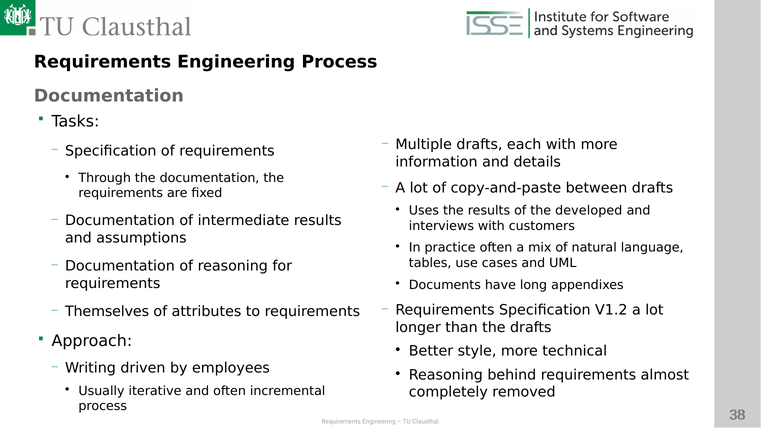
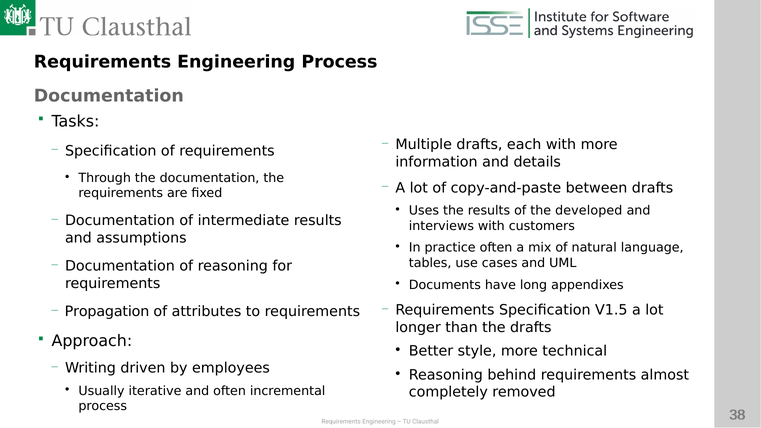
V1.2: V1.2 -> V1.5
Themselves: Themselves -> Propagation
